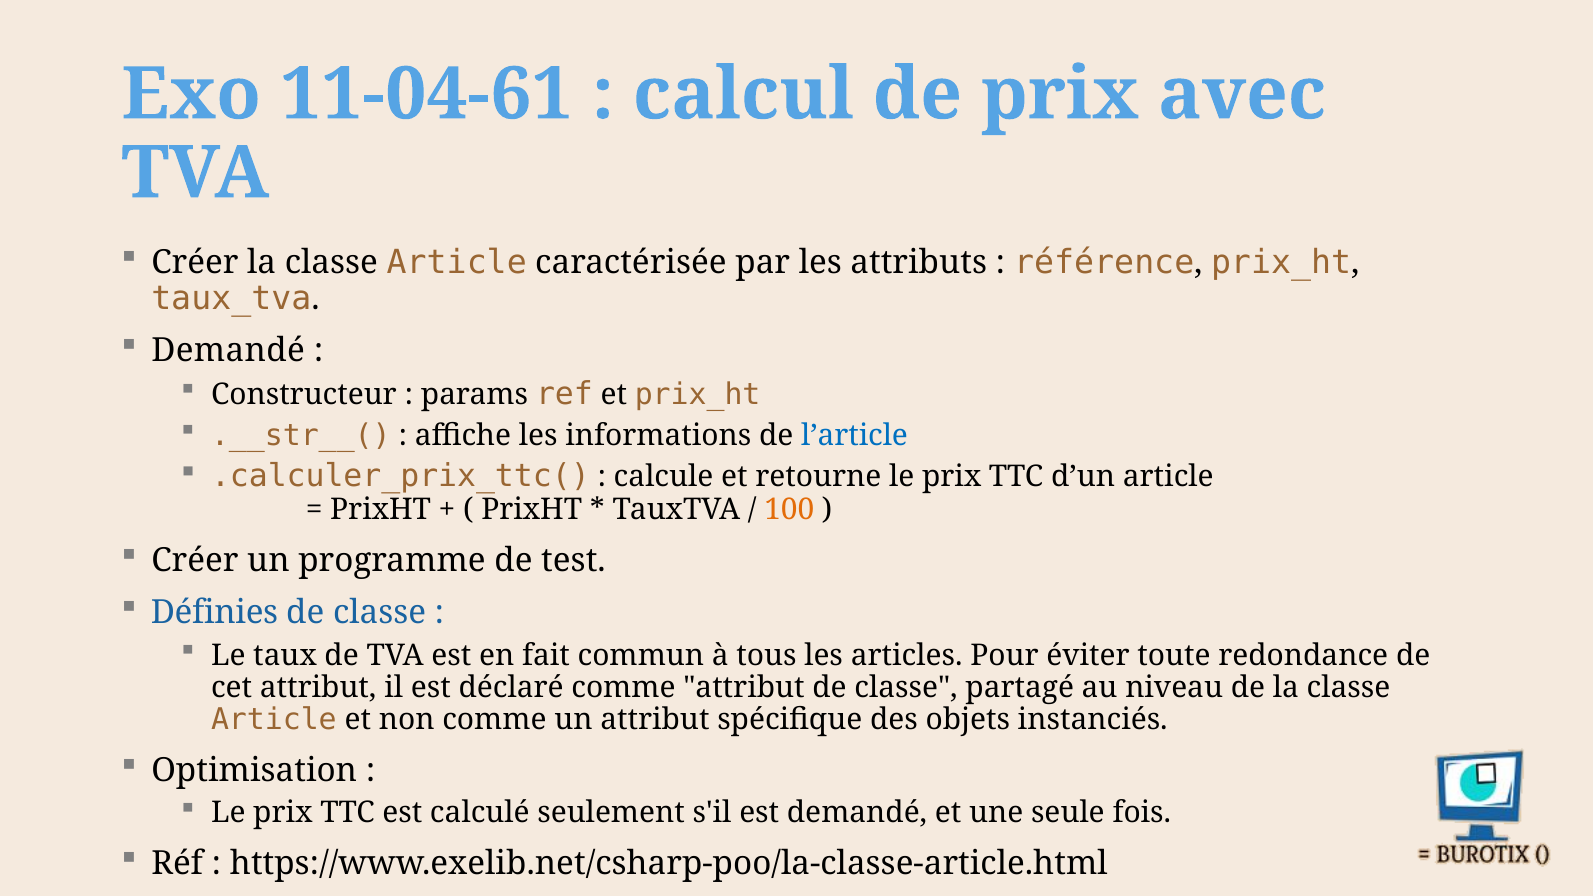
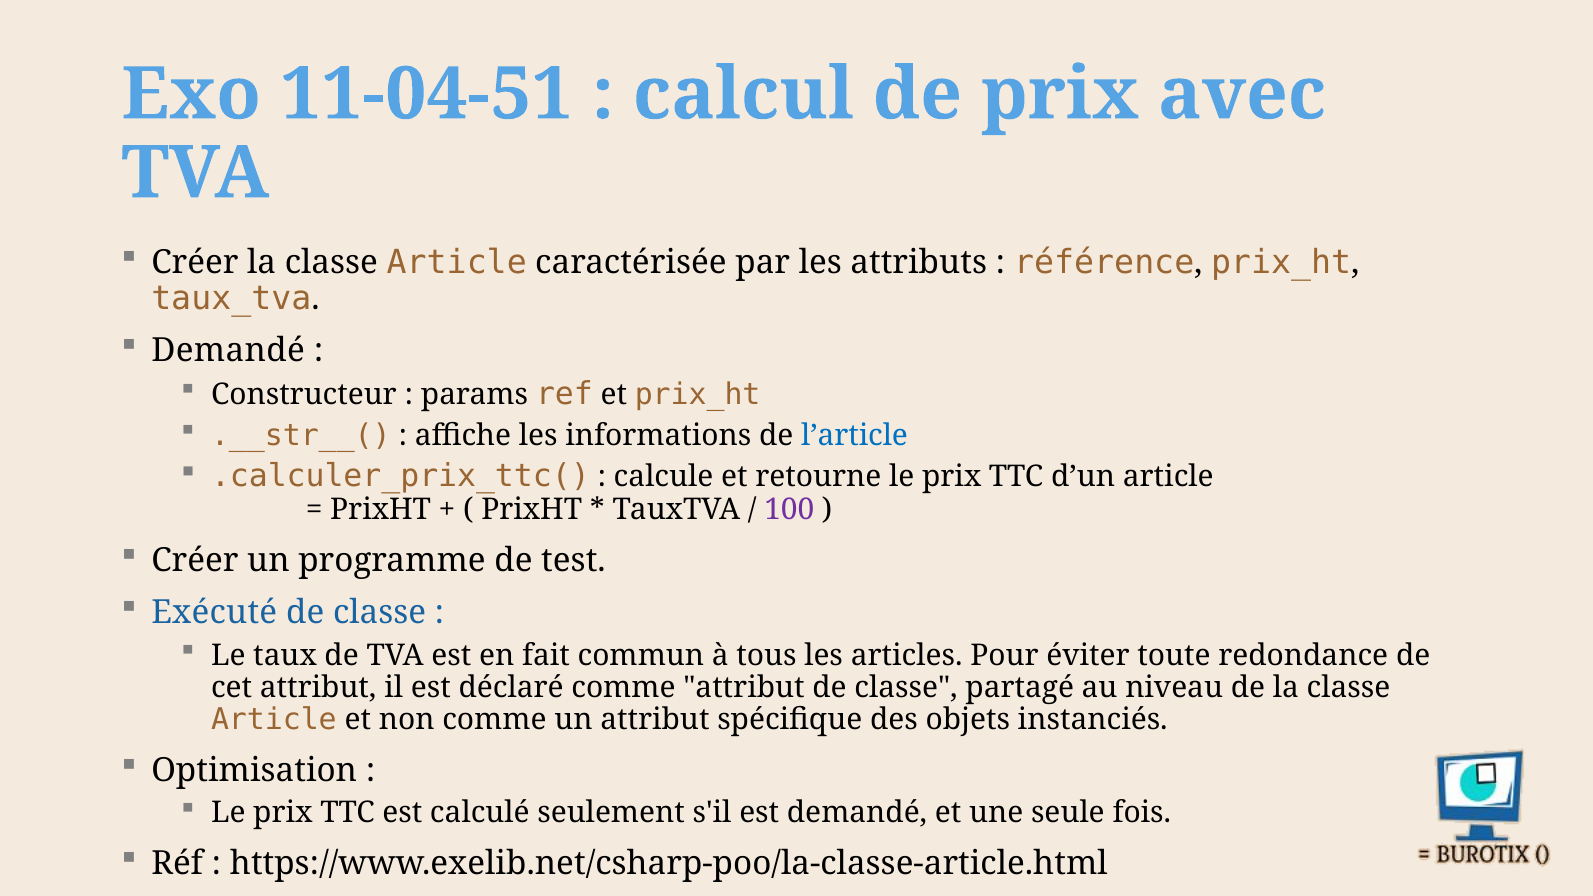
11-04-61: 11-04-61 -> 11-04-51
100 colour: orange -> purple
Définies: Définies -> Exécuté
